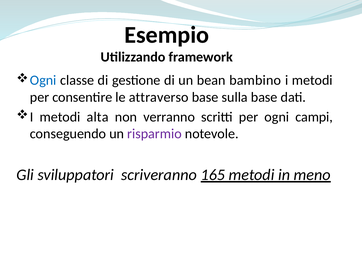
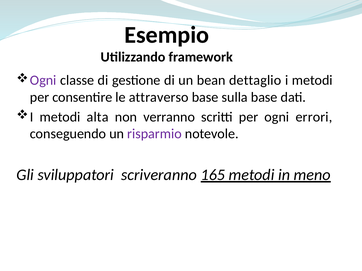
Ogni at (43, 80) colour: blue -> purple
bambino: bambino -> dettaglio
campi: campi -> errori
